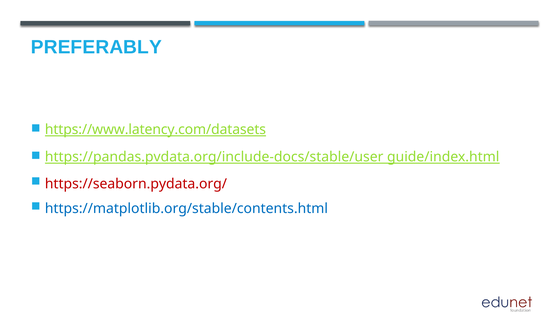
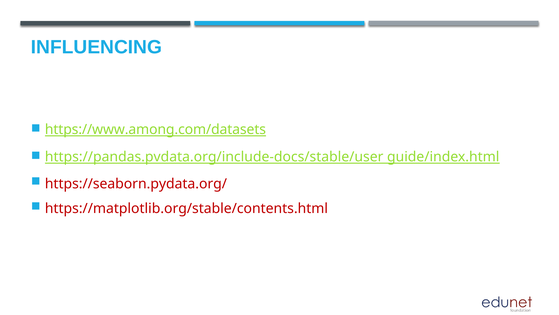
PREFERABLY: PREFERABLY -> INFLUENCING
https://www.latency.com/datasets: https://www.latency.com/datasets -> https://www.among.com/datasets
https://matplotlib.org/stable/contents.html colour: blue -> red
